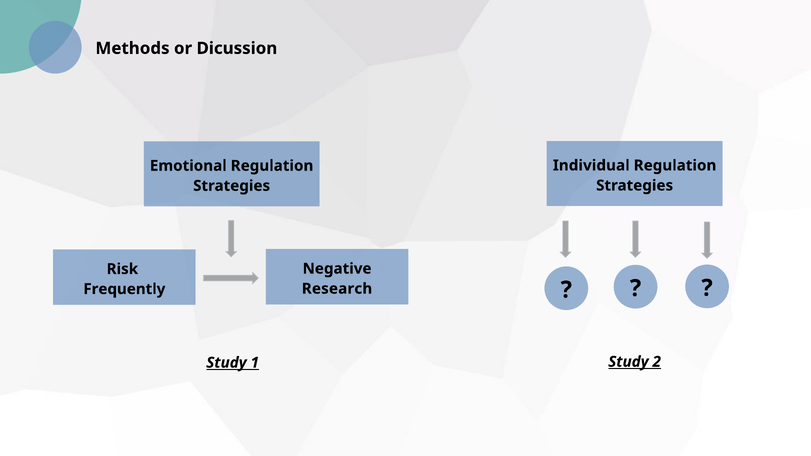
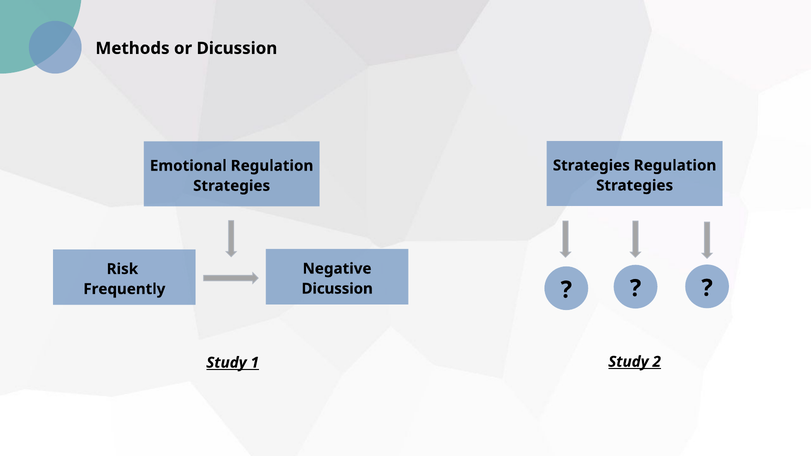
Individual at (591, 166): Individual -> Strategies
Research at (337, 289): Research -> Dicussion
